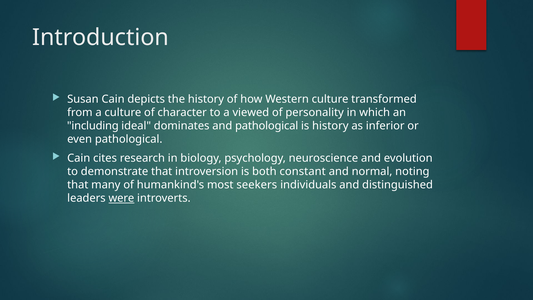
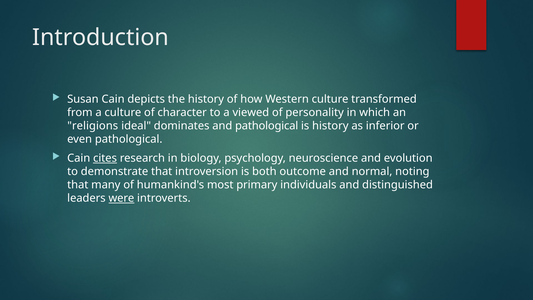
including: including -> religions
cites underline: none -> present
constant: constant -> outcome
seekers: seekers -> primary
